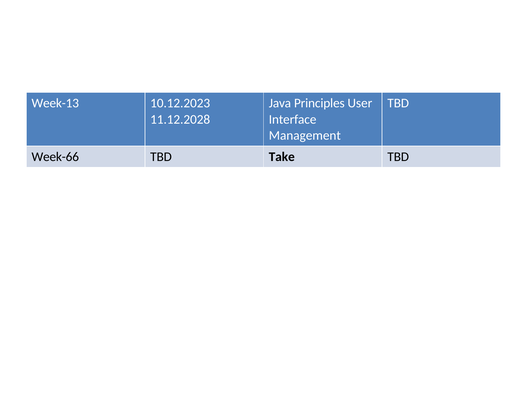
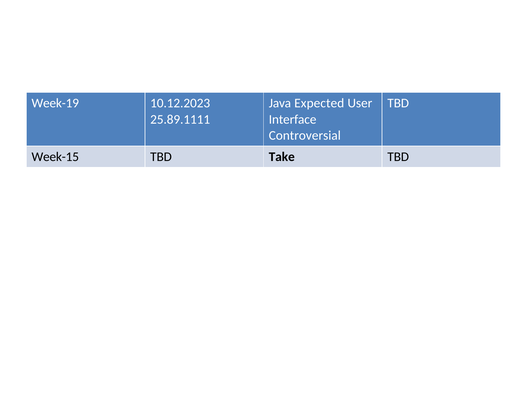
Week-13: Week-13 -> Week-19
Principles: Principles -> Expected
11.12.2028: 11.12.2028 -> 25.89.1111
Management: Management -> Controversial
Week-66: Week-66 -> Week-15
